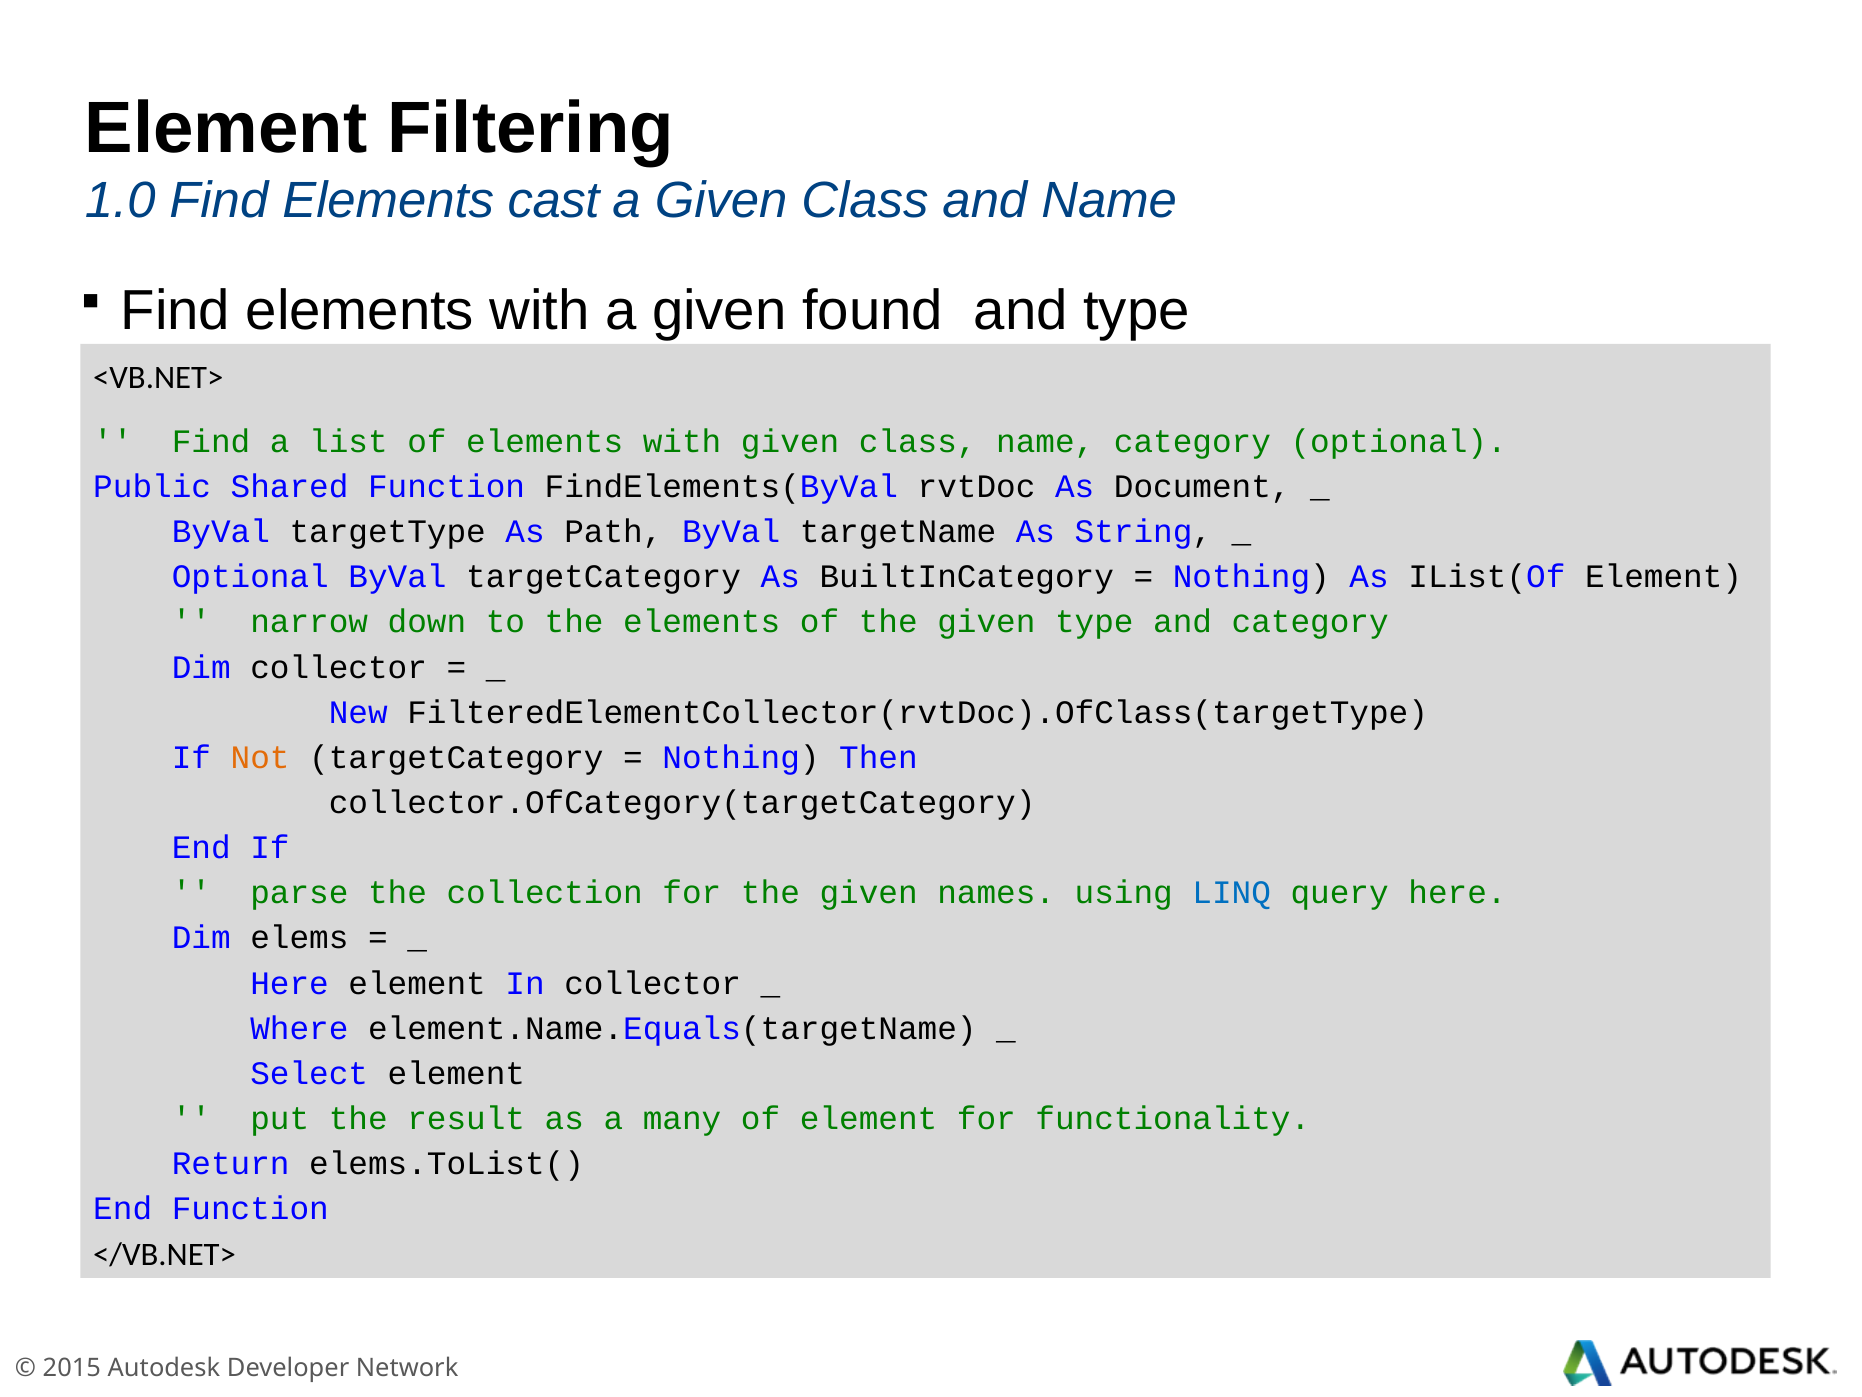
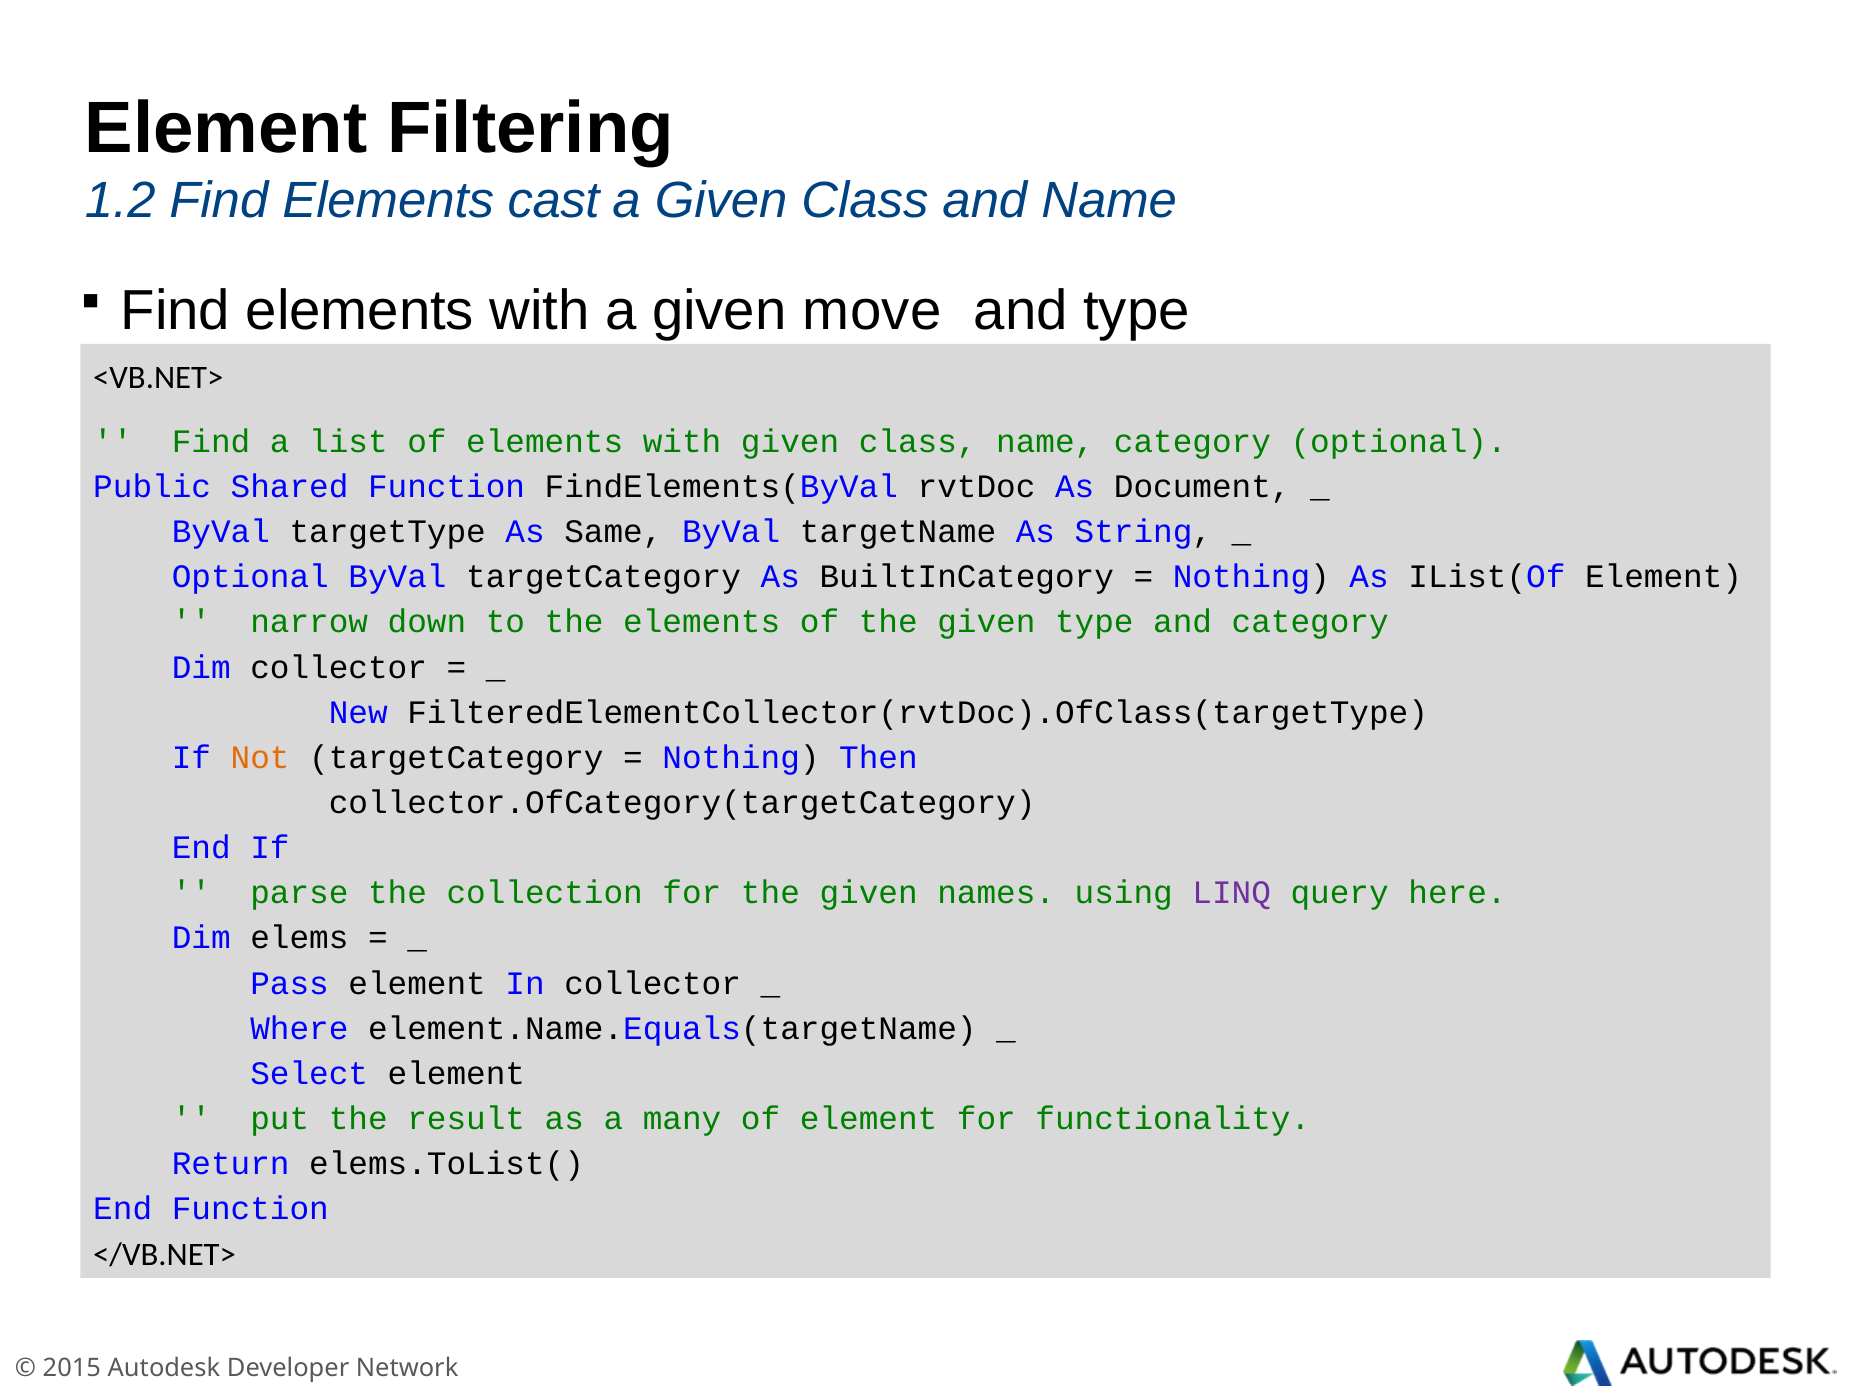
1.0: 1.0 -> 1.2
found: found -> move
Path: Path -> Same
LINQ colour: blue -> purple
Here at (290, 983): Here -> Pass
